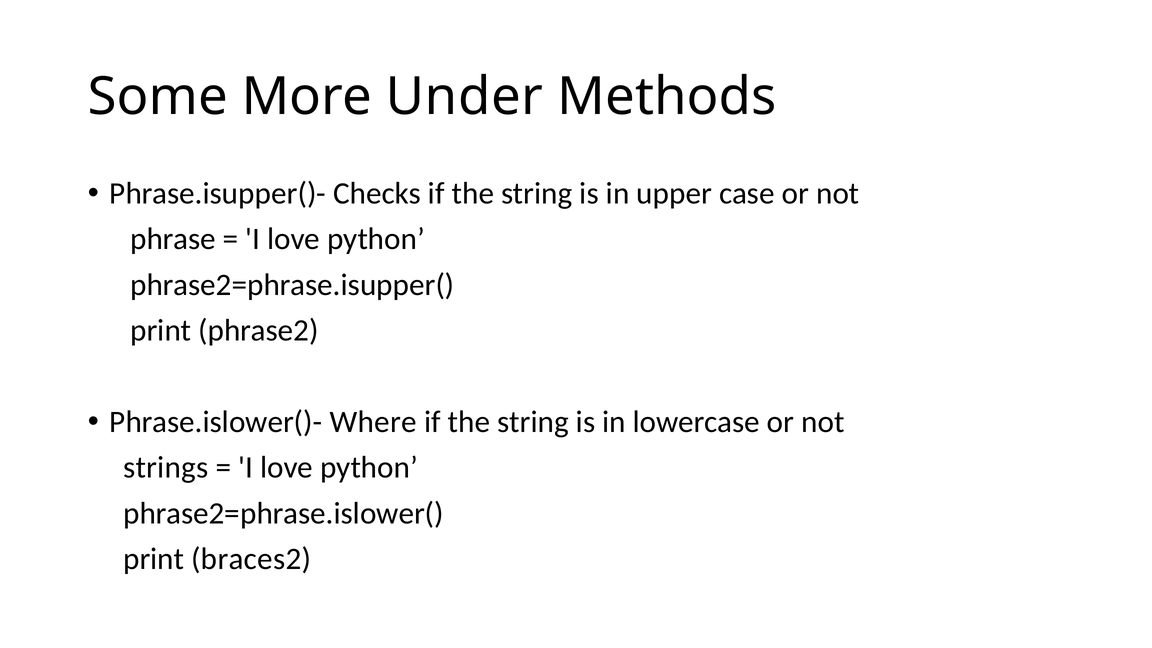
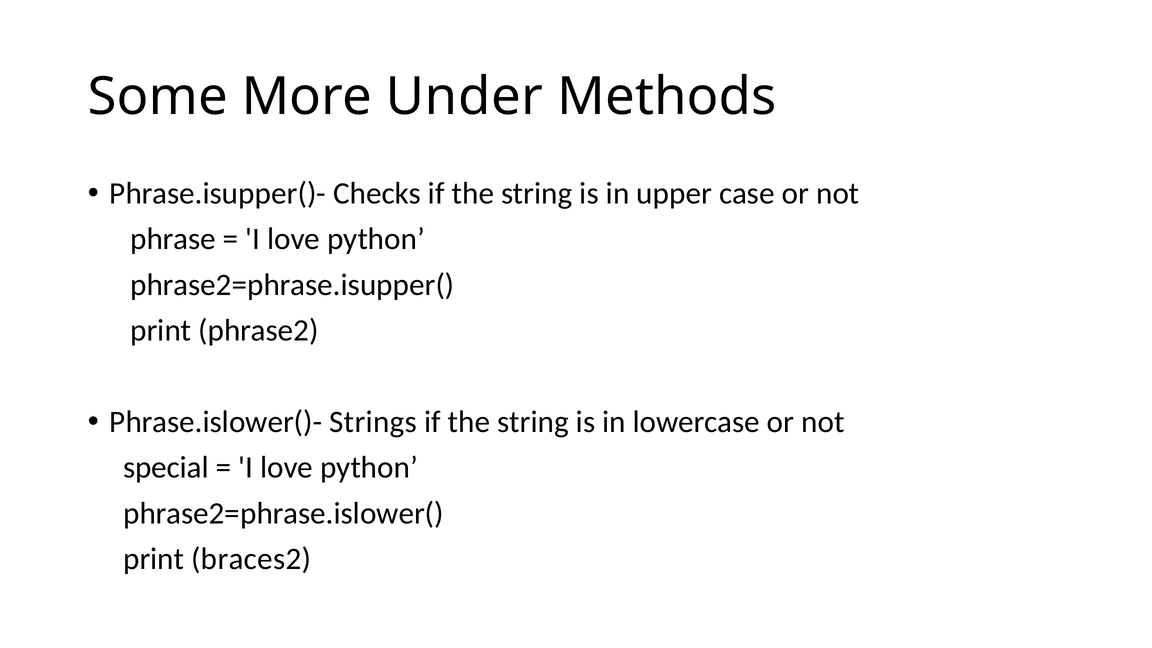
Where: Where -> Strings
strings: strings -> special
